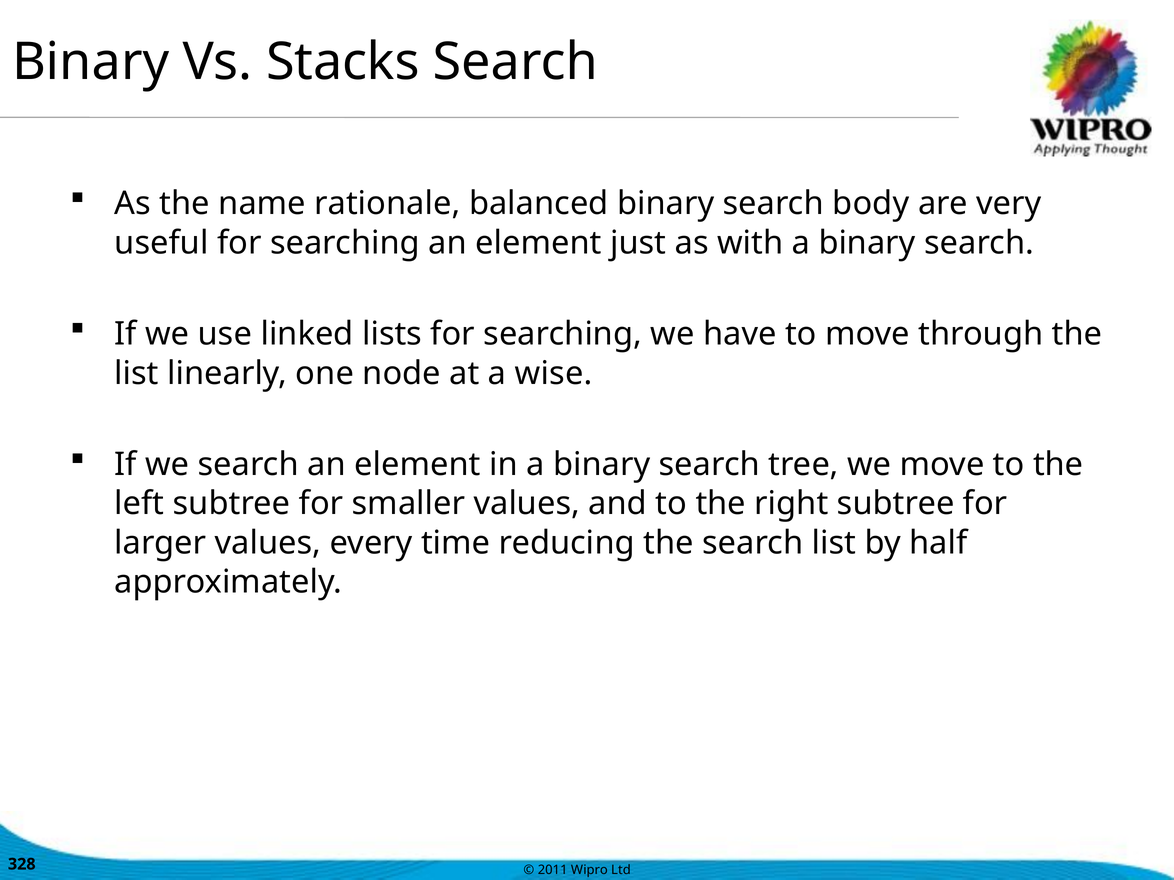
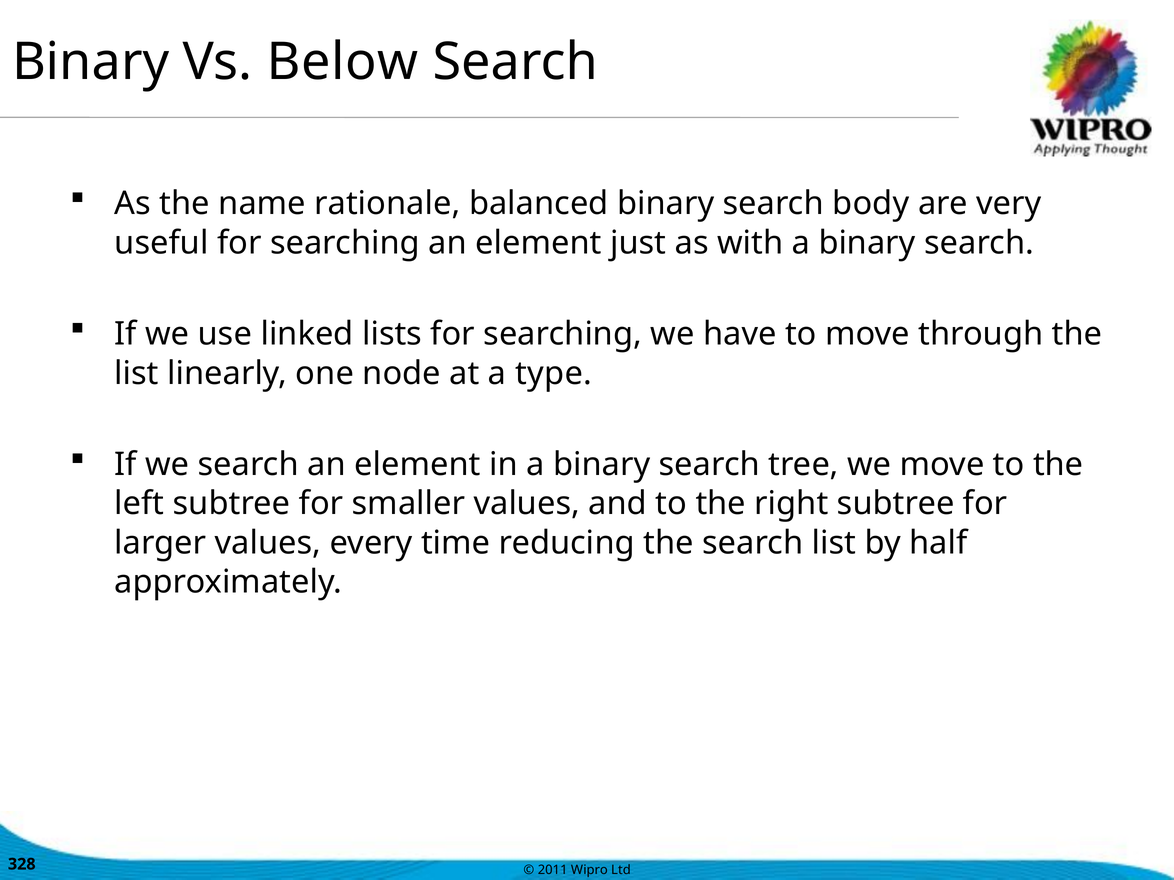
Stacks: Stacks -> Below
wise: wise -> type
